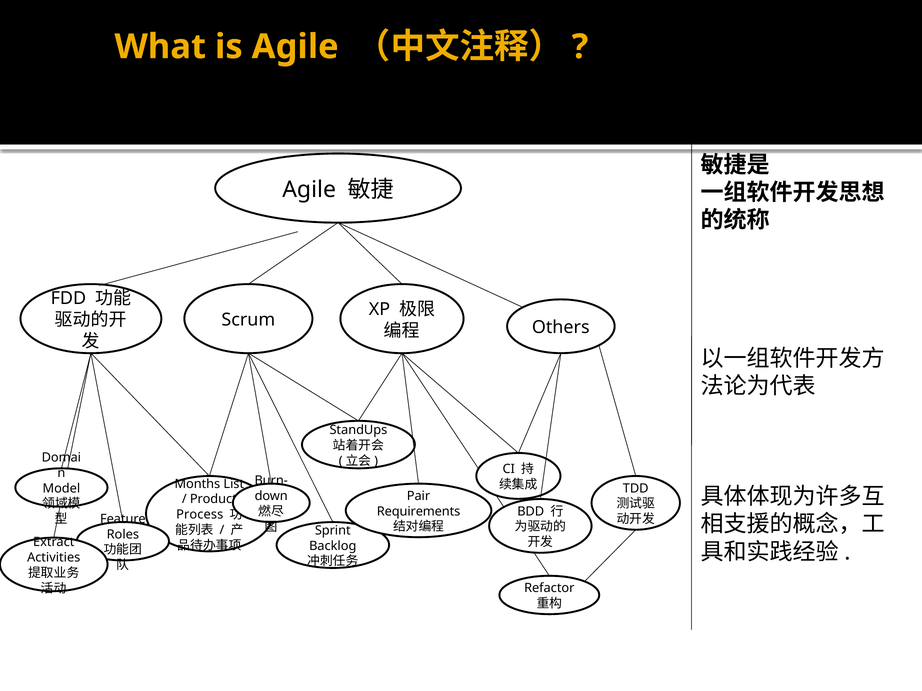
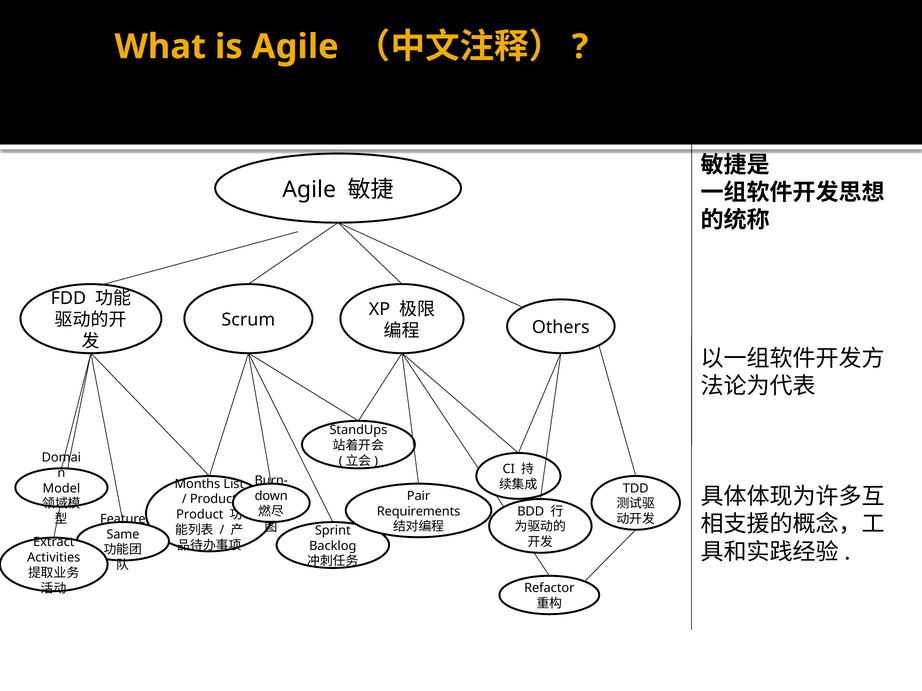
Process at (200, 515): Process -> Product
Roles: Roles -> Same
